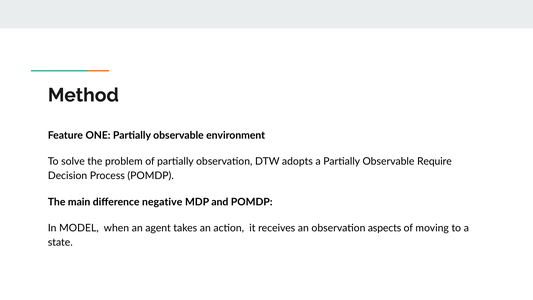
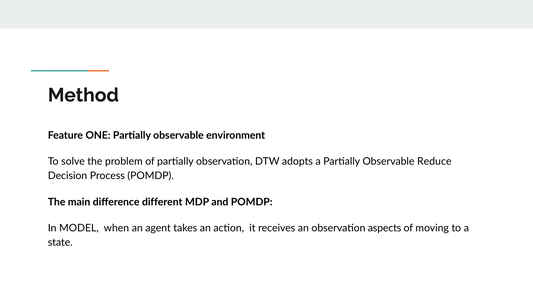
Require: Require -> Reduce
negative: negative -> different
